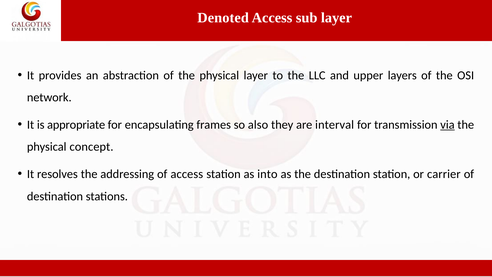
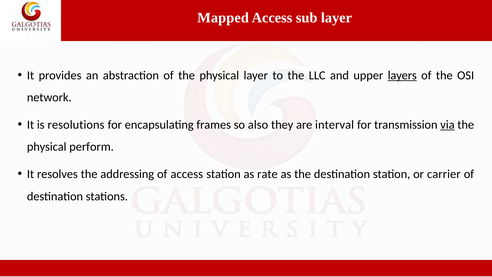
Denoted: Denoted -> Mapped
layers underline: none -> present
appropriate: appropriate -> resolutions
concept: concept -> perform
into: into -> rate
